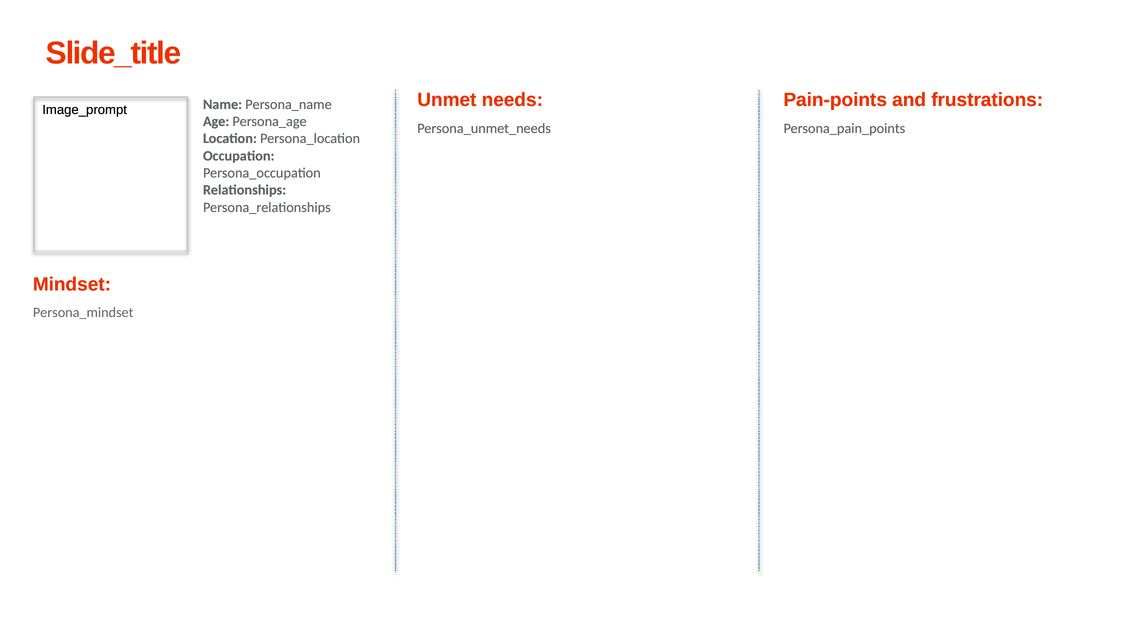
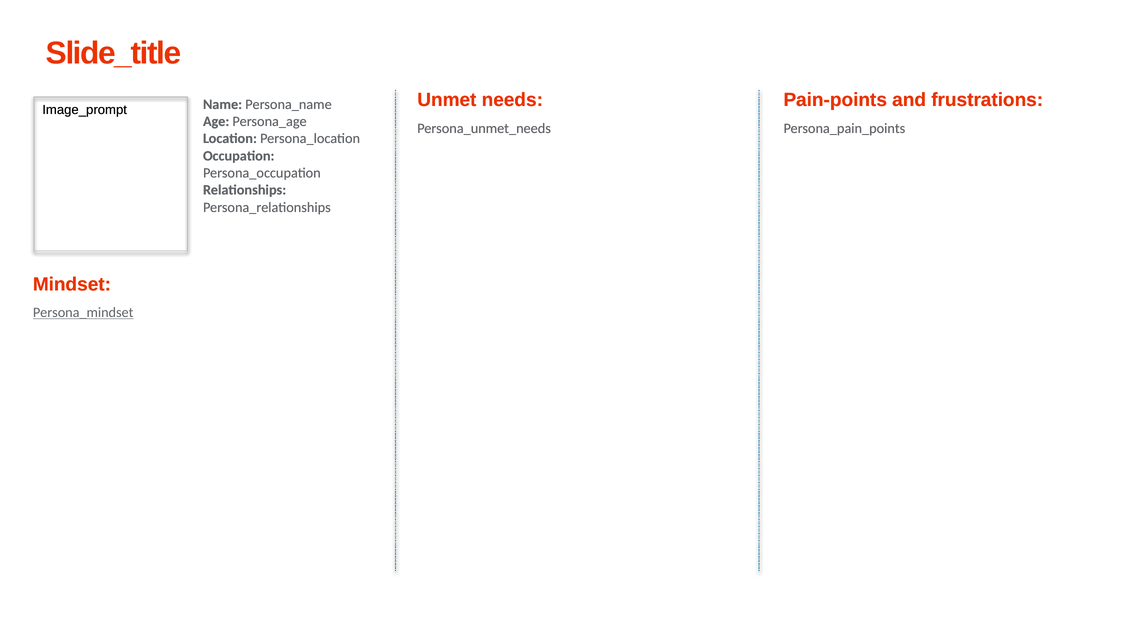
Persona_mindset underline: none -> present
